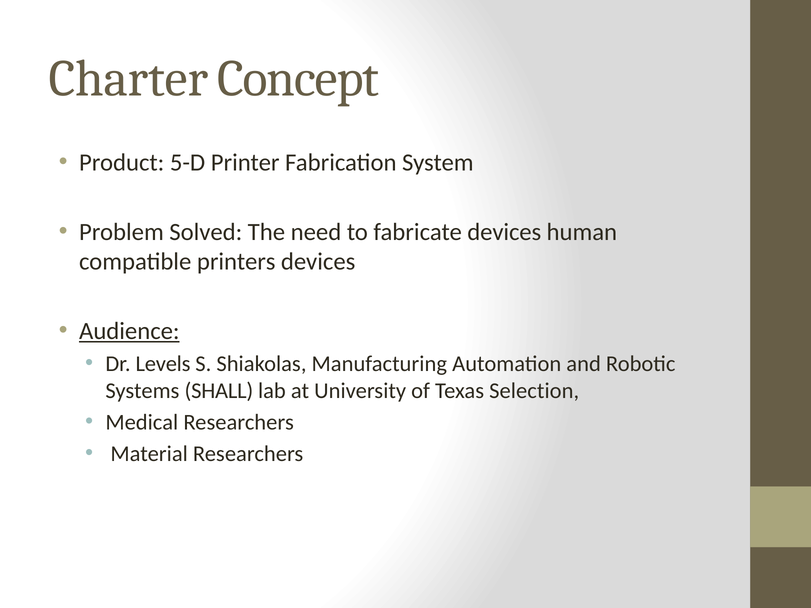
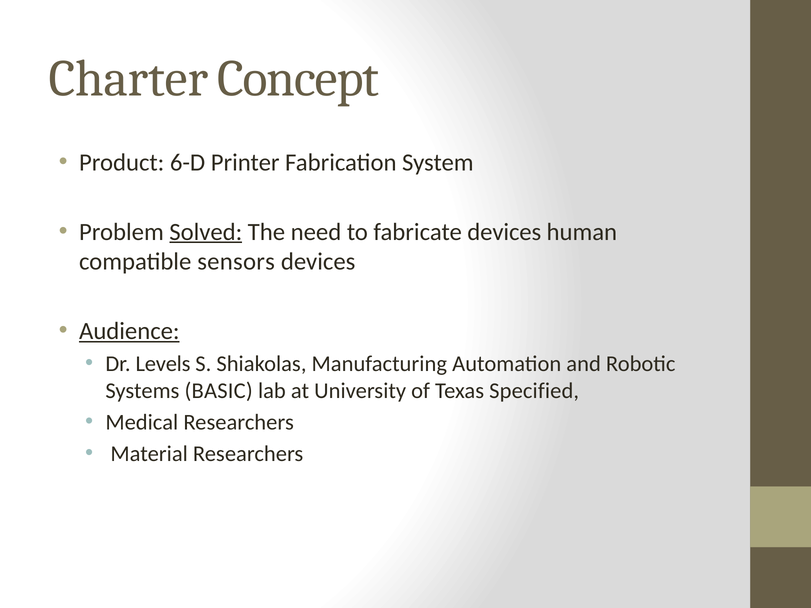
5-D: 5-D -> 6-D
Solved underline: none -> present
printers: printers -> sensors
SHALL: SHALL -> BASIC
Selection: Selection -> Specified
